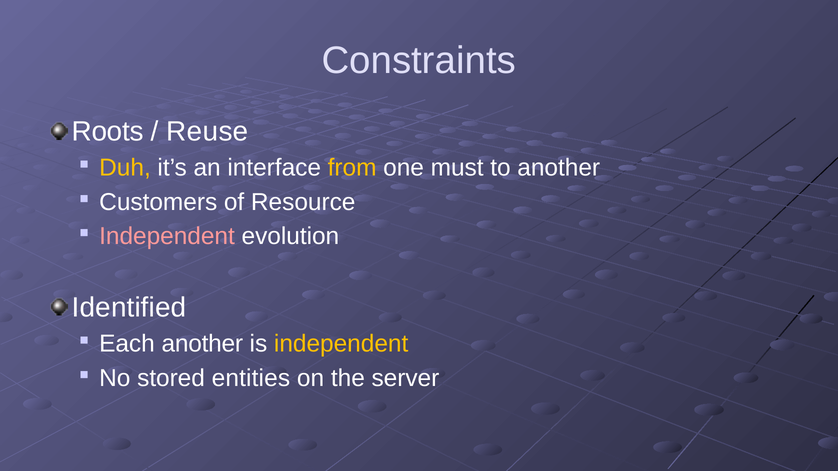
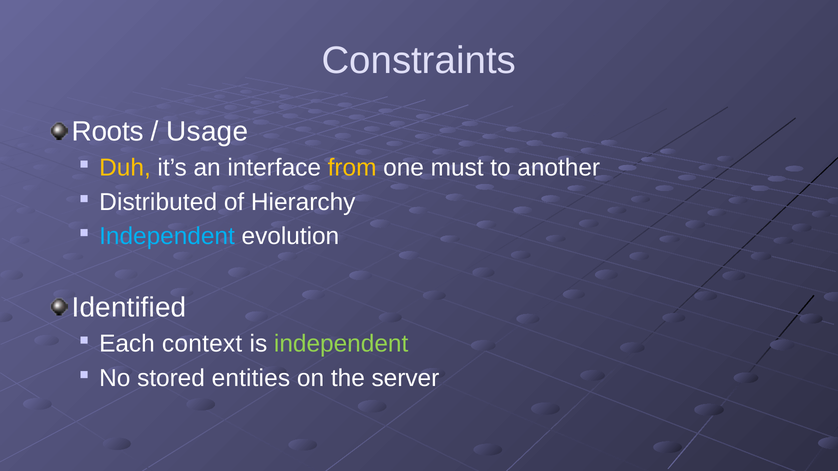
Reuse: Reuse -> Usage
Customers: Customers -> Distributed
Resource: Resource -> Hierarchy
Independent at (167, 236) colour: pink -> light blue
Each another: another -> context
independent at (341, 344) colour: yellow -> light green
